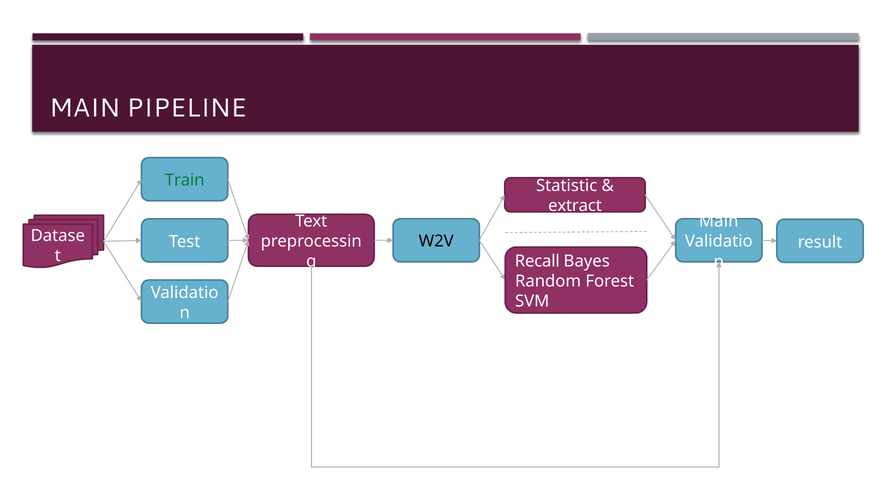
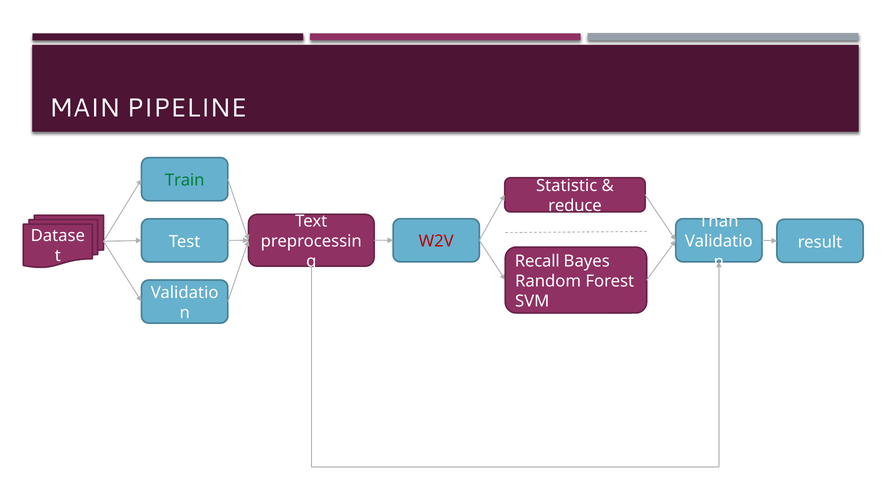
extract: extract -> reduce
Main at (719, 222): Main -> Than
W2V colour: black -> red
